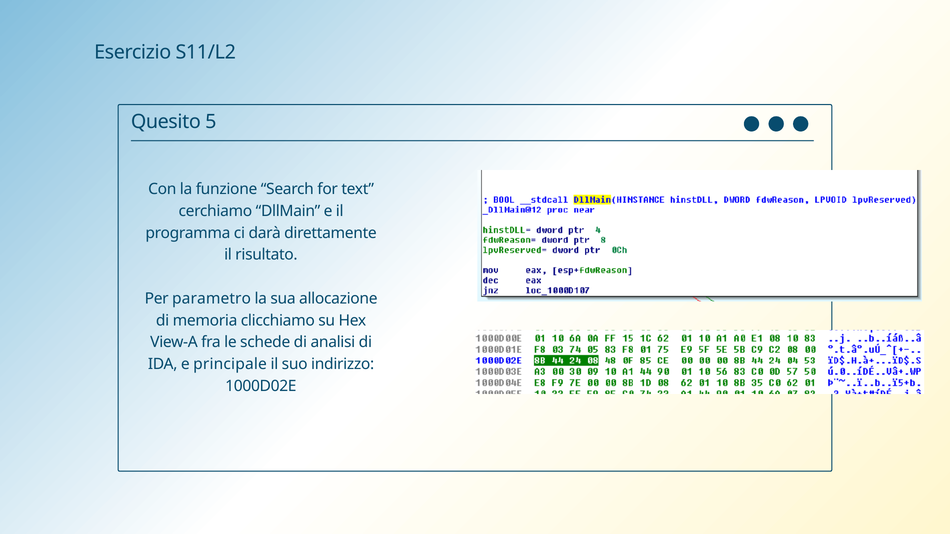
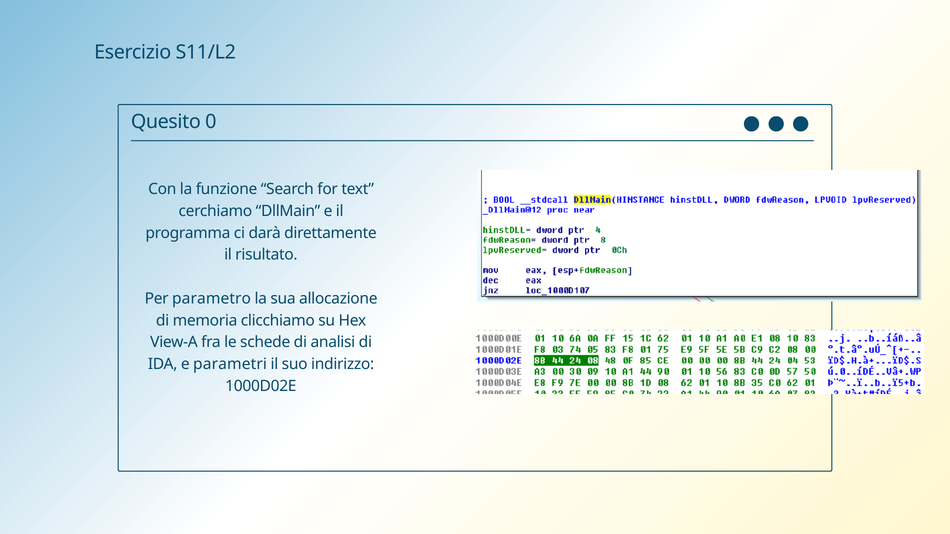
5: 5 -> 0
principale: principale -> parametri
